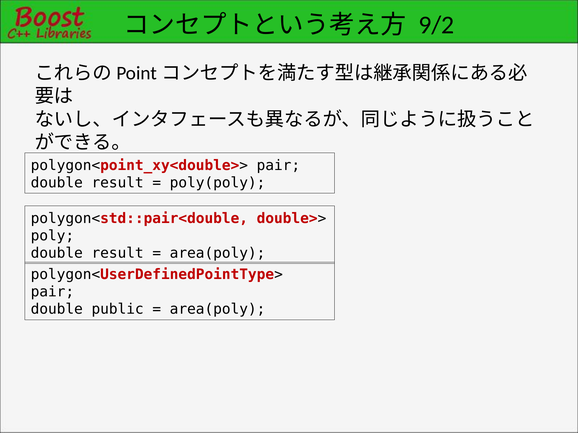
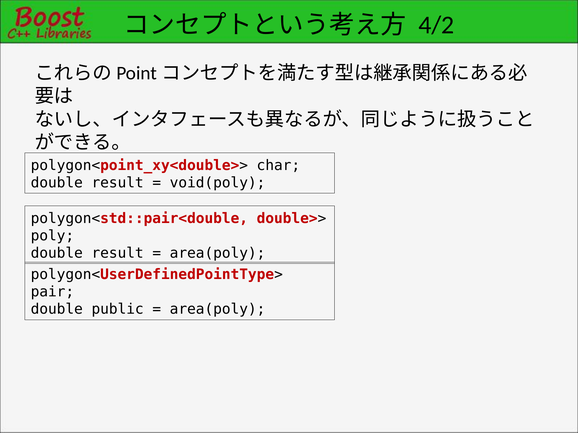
9/2: 9/2 -> 4/2
polygon<point_xy<double>> pair: pair -> char
poly(poly: poly(poly -> void(poly
